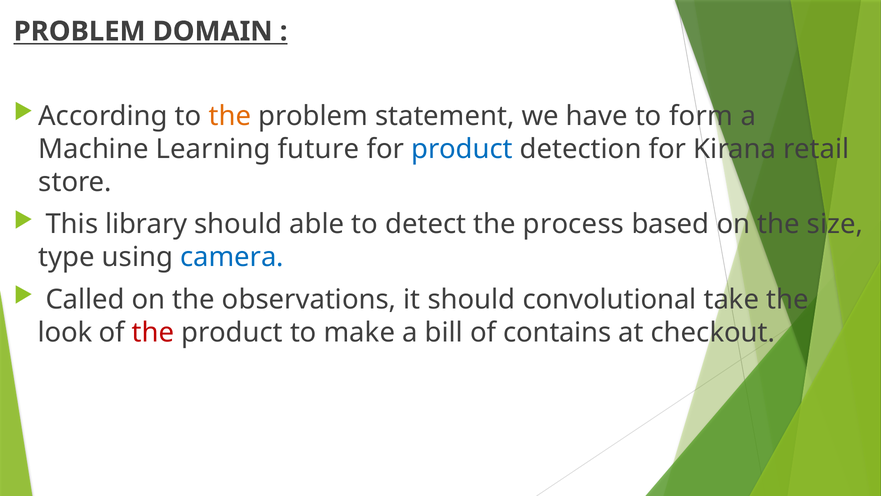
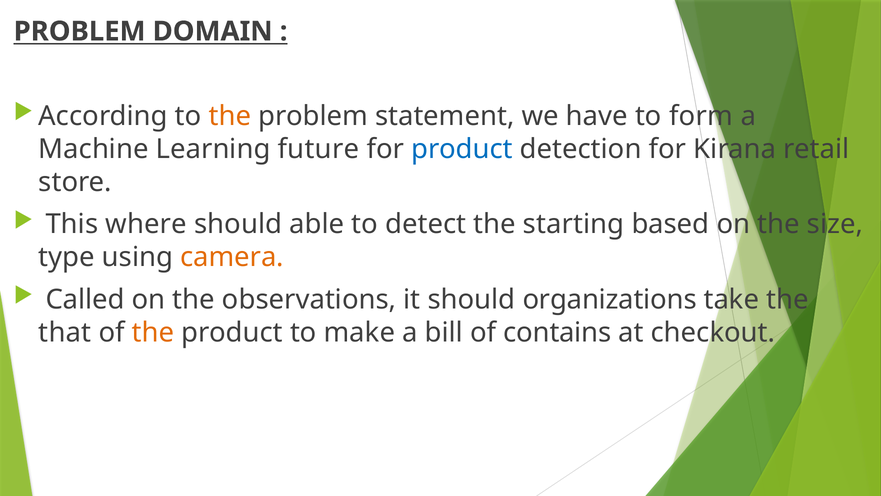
library: library -> where
process: process -> starting
camera colour: blue -> orange
convolutional: convolutional -> organizations
look: look -> that
the at (153, 332) colour: red -> orange
